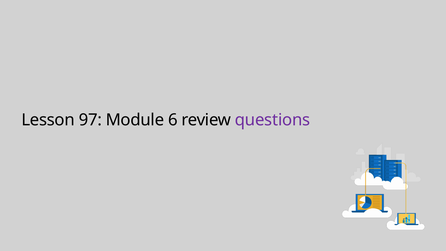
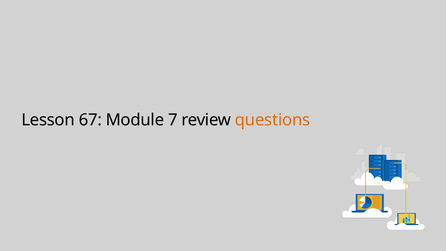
97: 97 -> 67
6: 6 -> 7
questions colour: purple -> orange
